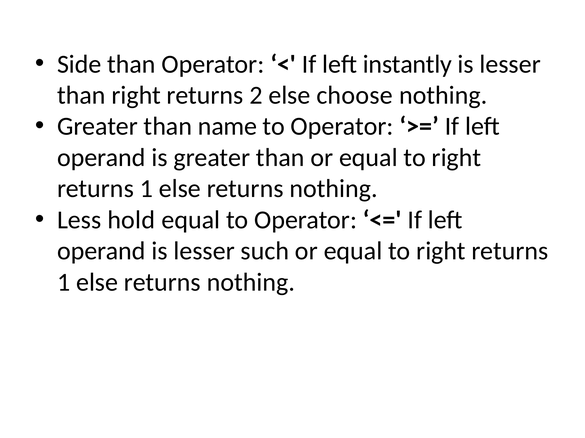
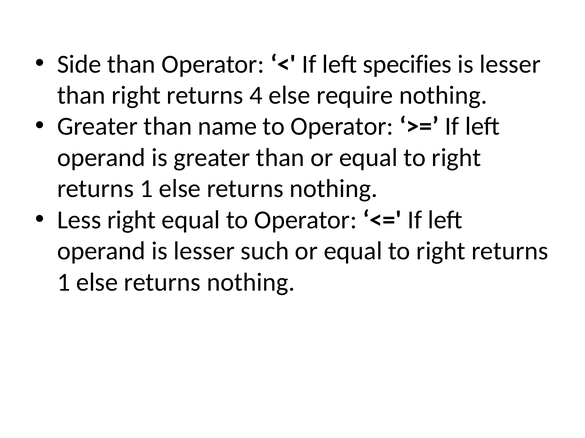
instantly: instantly -> specifies
2: 2 -> 4
choose: choose -> require
Less hold: hold -> right
